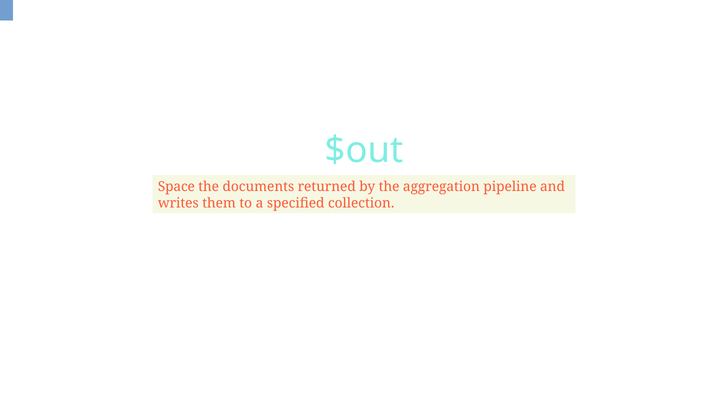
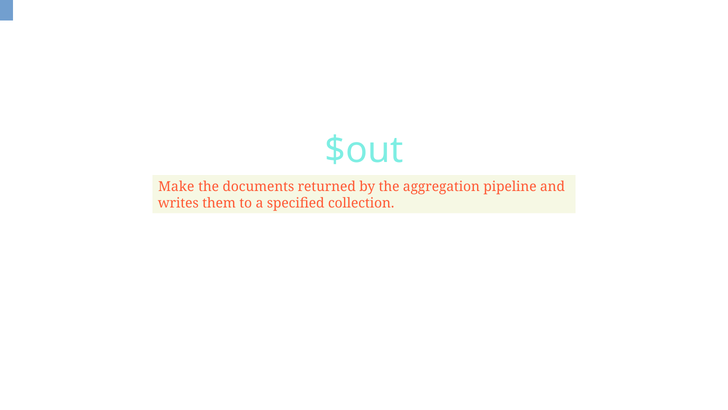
Space: Space -> Make
